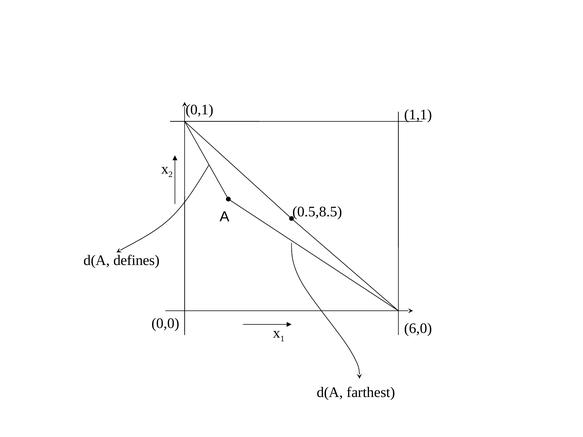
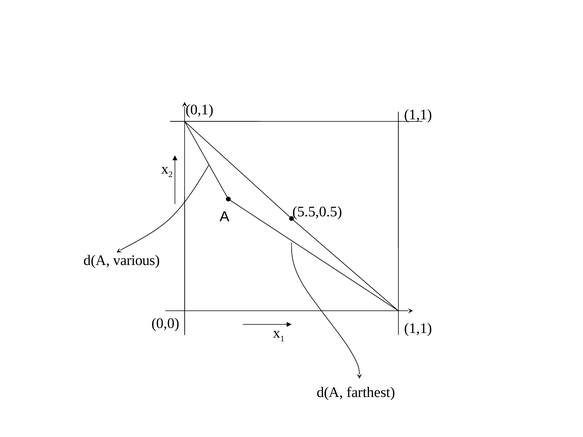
0.5,8.5: 0.5,8.5 -> 5.5,0.5
defines: defines -> various
6,0 at (418, 328): 6,0 -> 1,1
